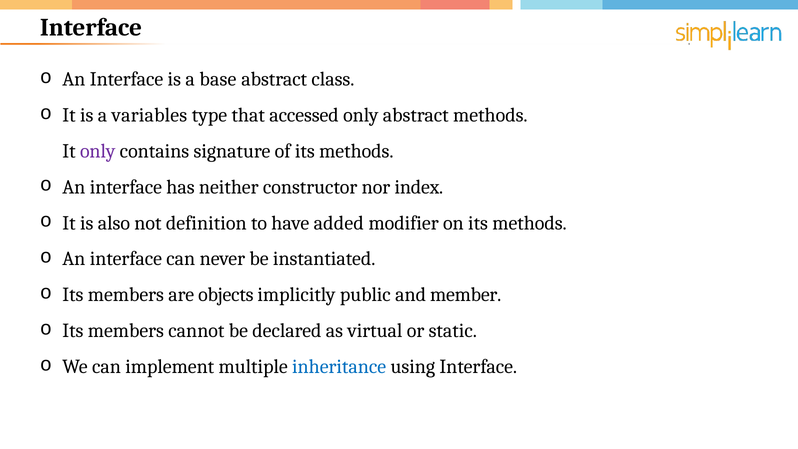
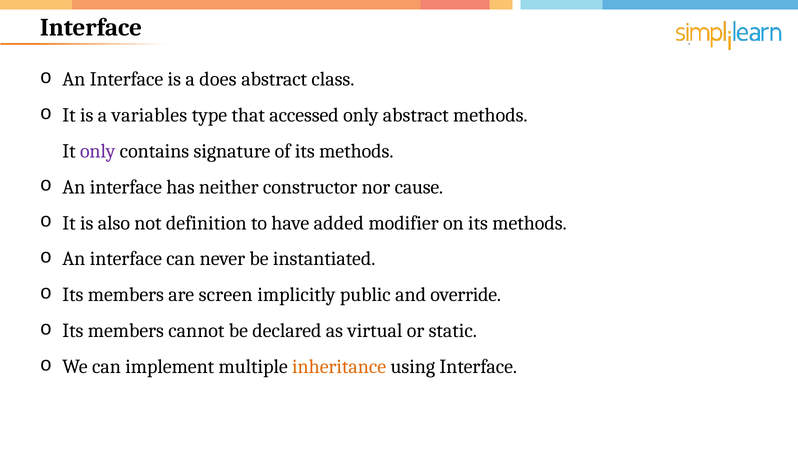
base: base -> does
index: index -> cause
objects: objects -> screen
member: member -> override
inheritance colour: blue -> orange
